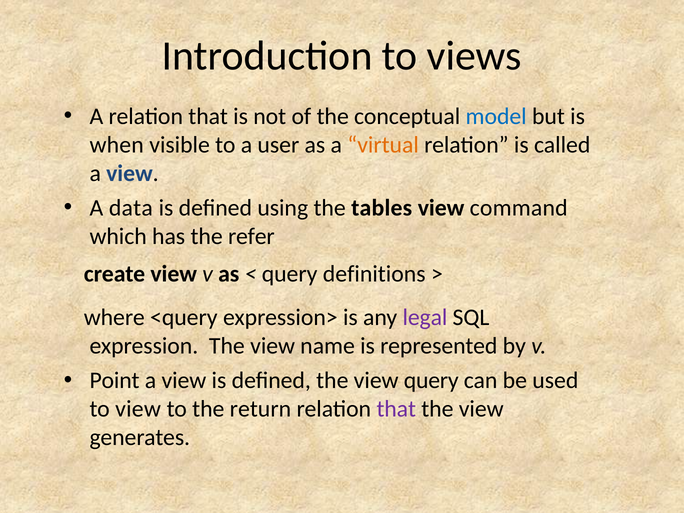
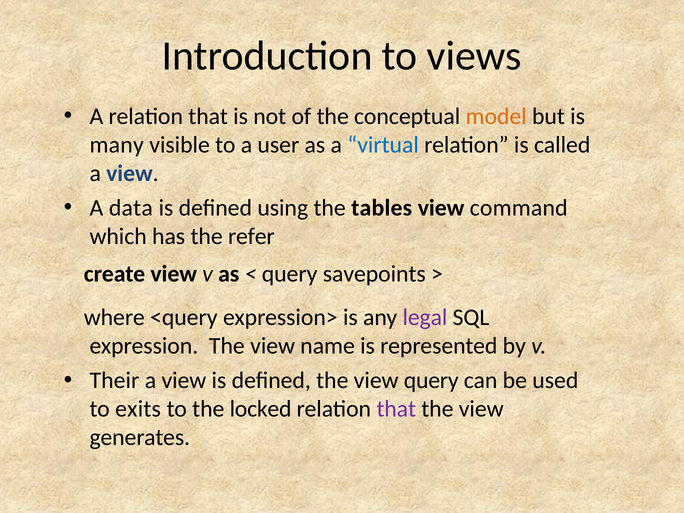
model colour: blue -> orange
when: when -> many
virtual colour: orange -> blue
definitions: definitions -> savepoints
Point: Point -> Their
to view: view -> exits
return: return -> locked
